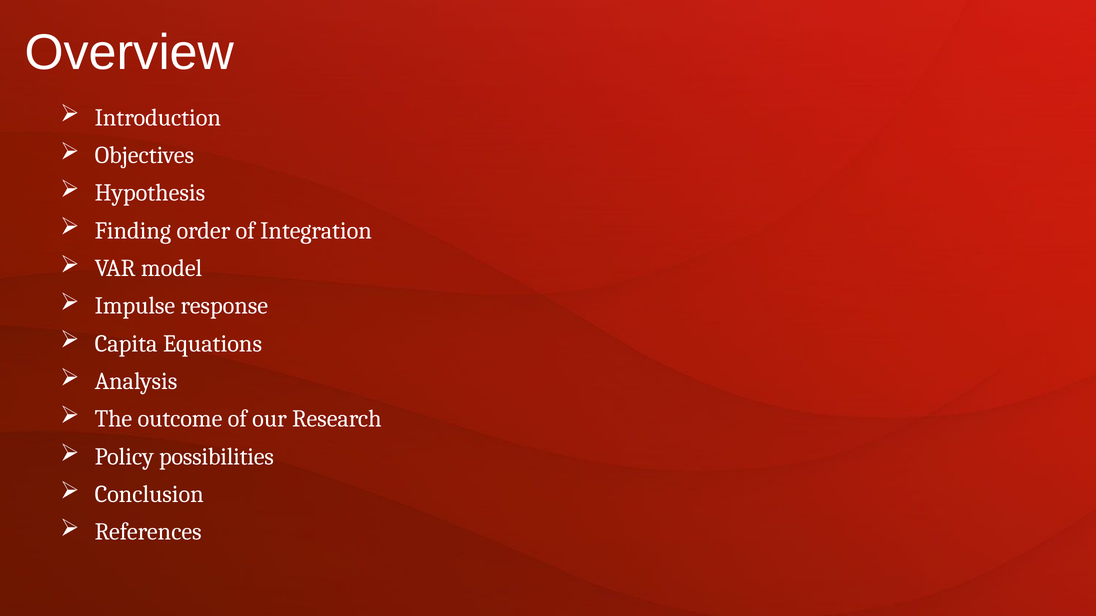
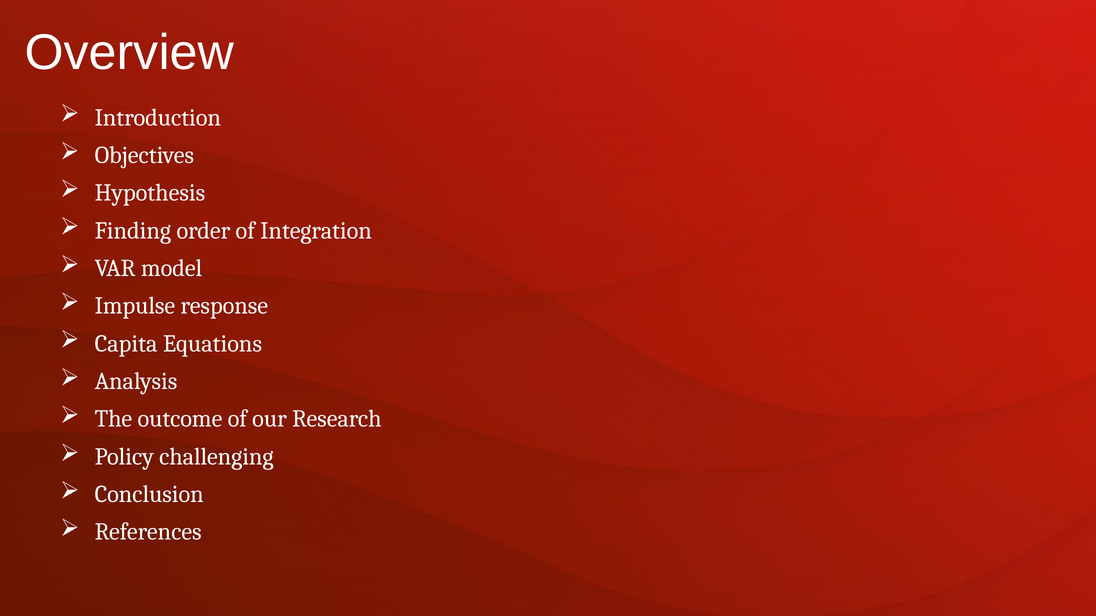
possibilities: possibilities -> challenging
